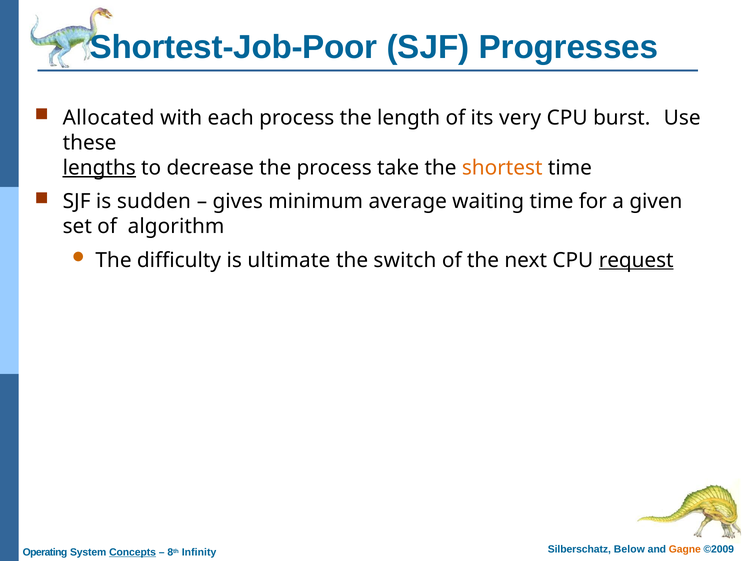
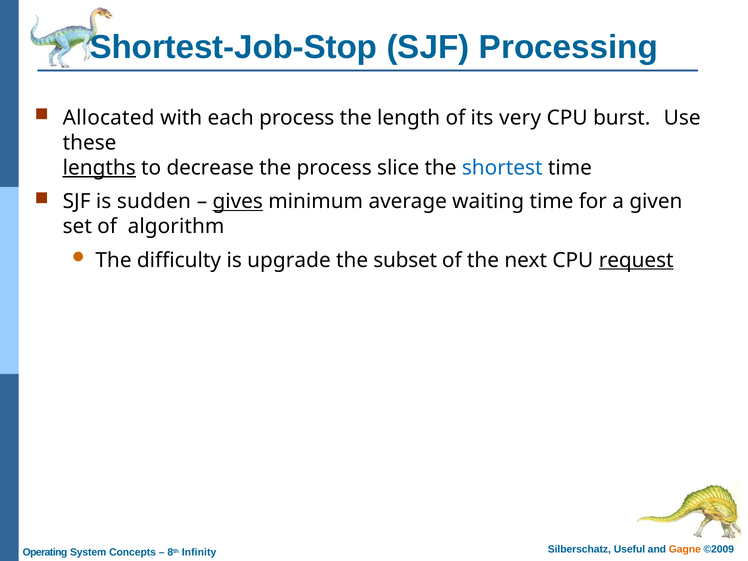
Shortest-Job-Poor: Shortest-Job-Poor -> Shortest-Job-Stop
Progresses: Progresses -> Processing
take: take -> slice
shortest colour: orange -> blue
gives underline: none -> present
ultimate: ultimate -> upgrade
switch: switch -> subset
Concepts underline: present -> none
Below: Below -> Useful
